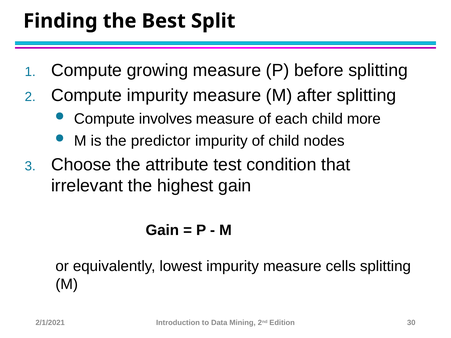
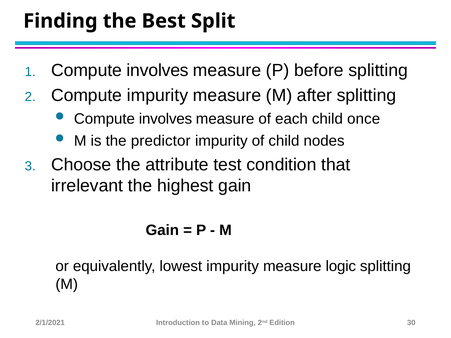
growing at (158, 70): growing -> involves
more: more -> once
cells: cells -> logic
